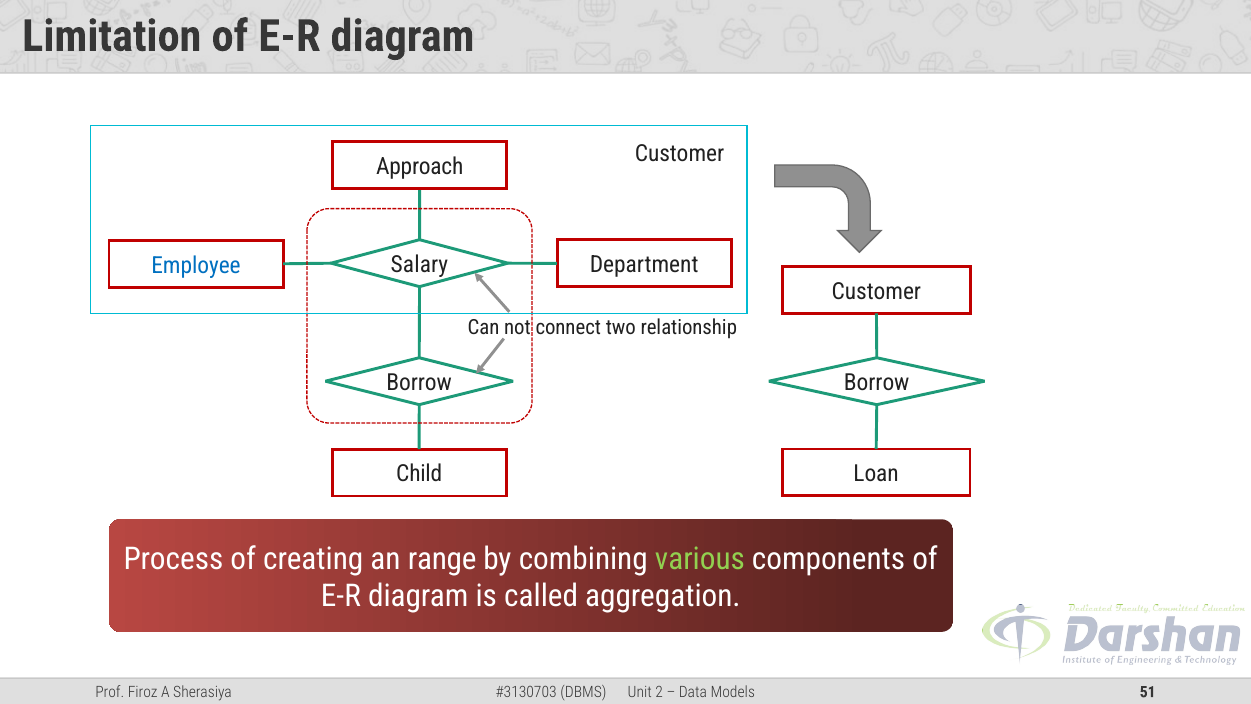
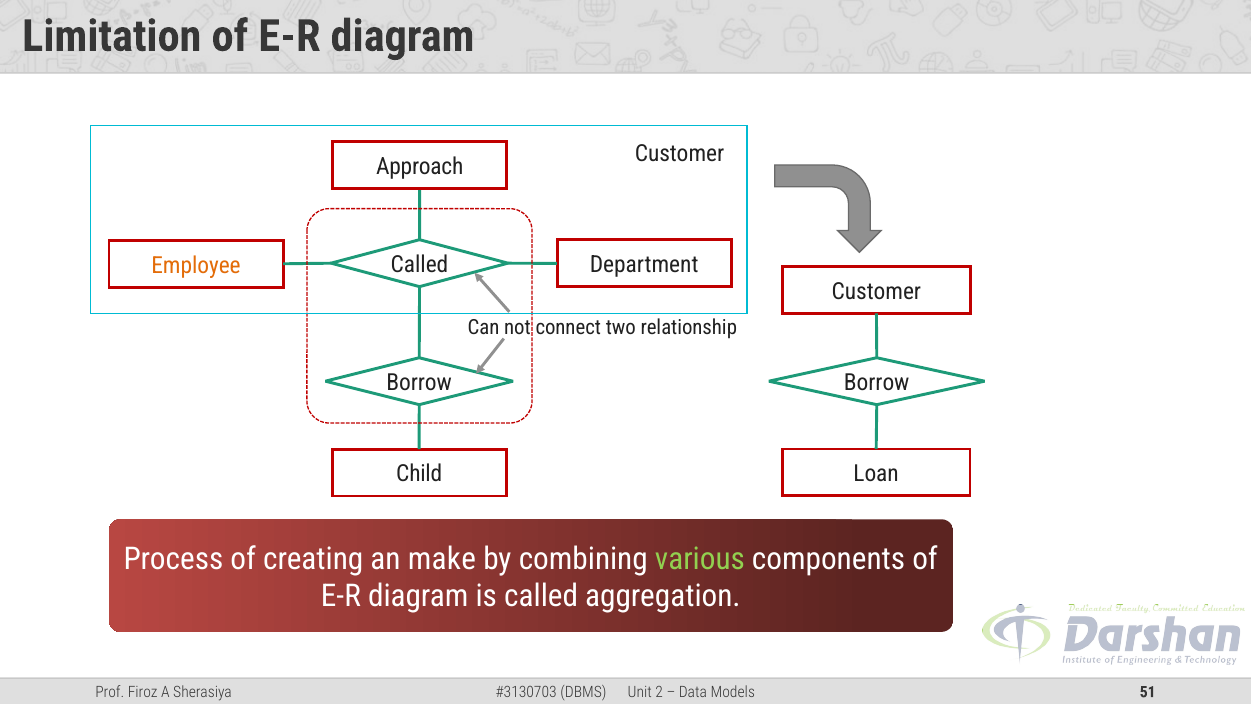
Salary at (419, 265): Salary -> Called
Employee colour: blue -> orange
range: range -> make
